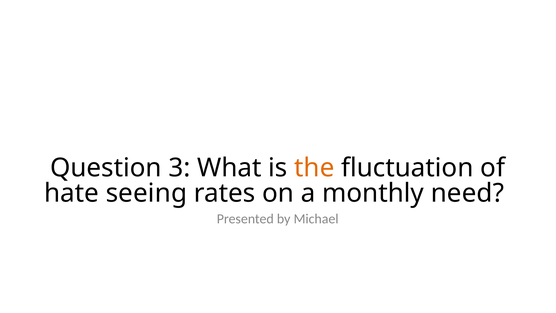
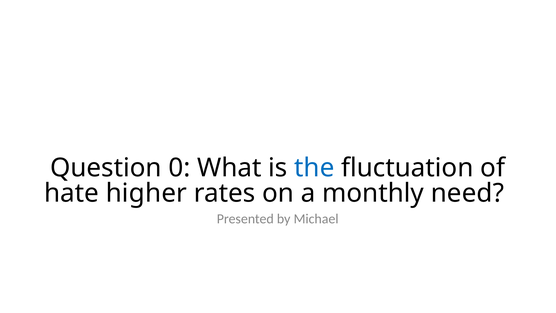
3: 3 -> 0
the colour: orange -> blue
seeing: seeing -> higher
